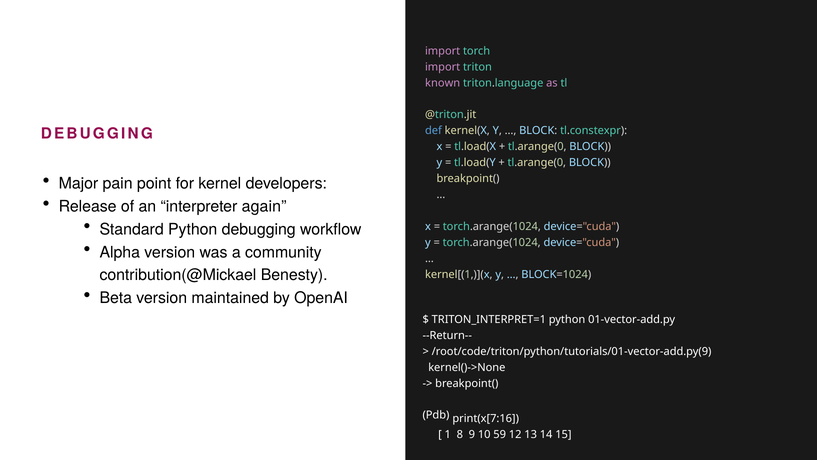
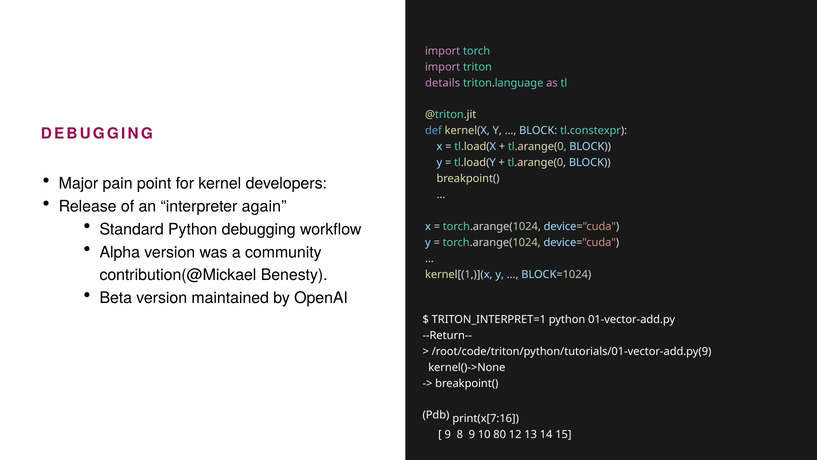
known: known -> details
1 at (448, 434): 1 -> 9
59: 59 -> 80
